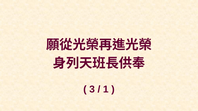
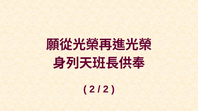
3 at (92, 90): 3 -> 2
1 at (106, 90): 1 -> 2
